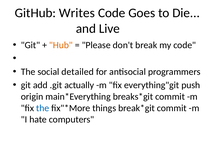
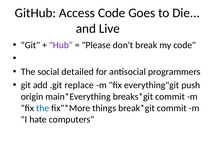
Writes: Writes -> Access
Hub colour: orange -> purple
actually: actually -> replace
